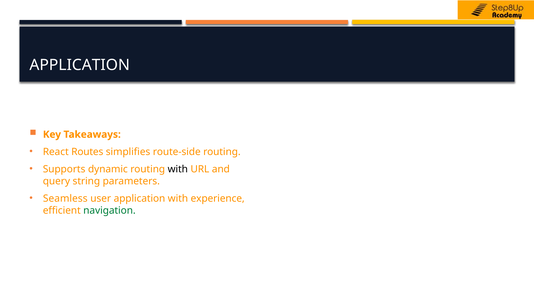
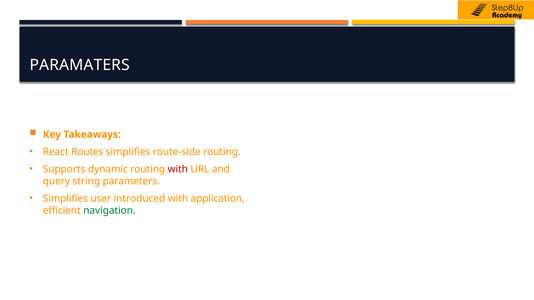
APPLICATION at (80, 65): APPLICATION -> PARAMATERS
with at (178, 169) colour: black -> red
Seamless at (65, 199): Seamless -> Simplifies
user application: application -> introduced
experience: experience -> application
